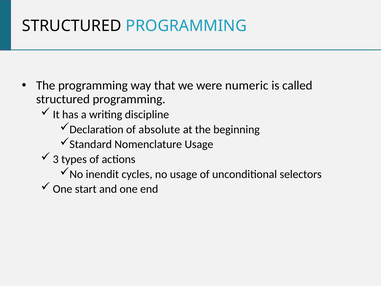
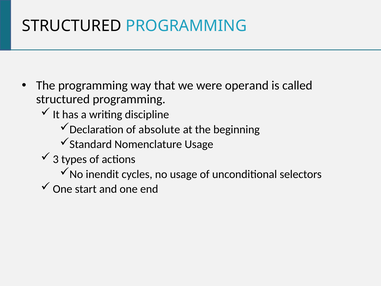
numeric: numeric -> operand
